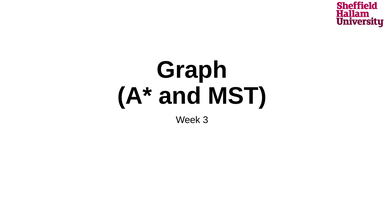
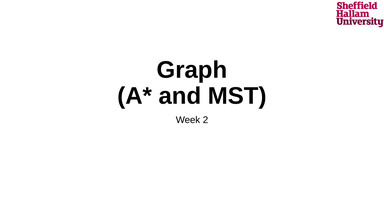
3: 3 -> 2
